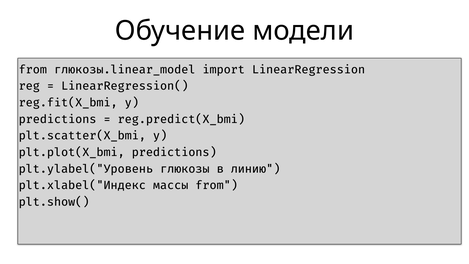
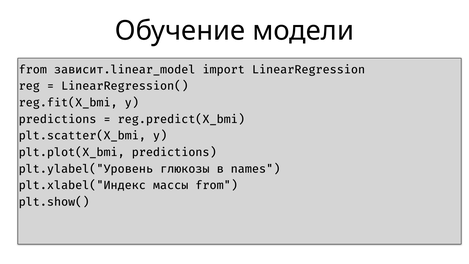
глюкозы.linear_model: глюкозы.linear_model -> зависит.linear_model
линию: линию -> names
